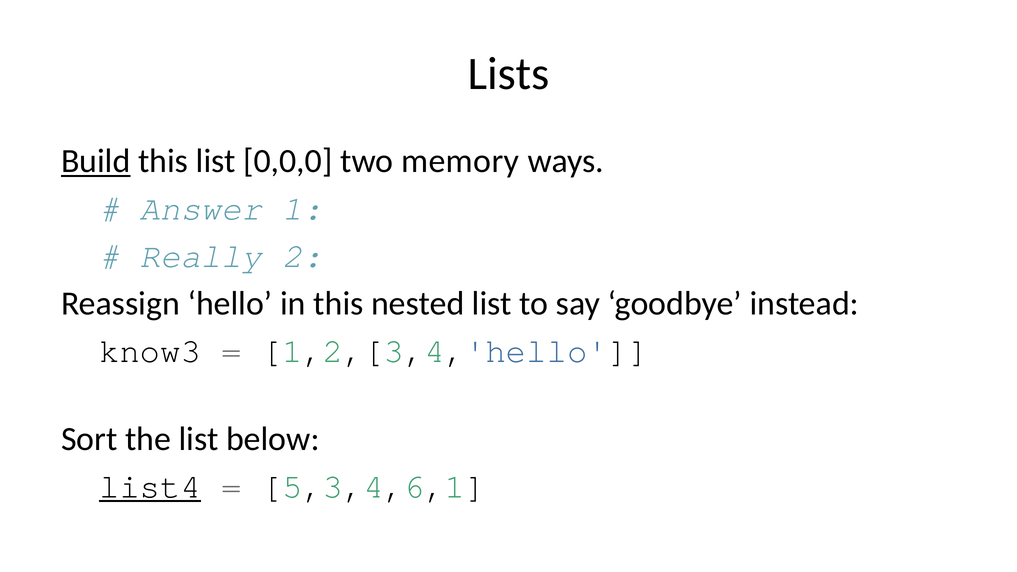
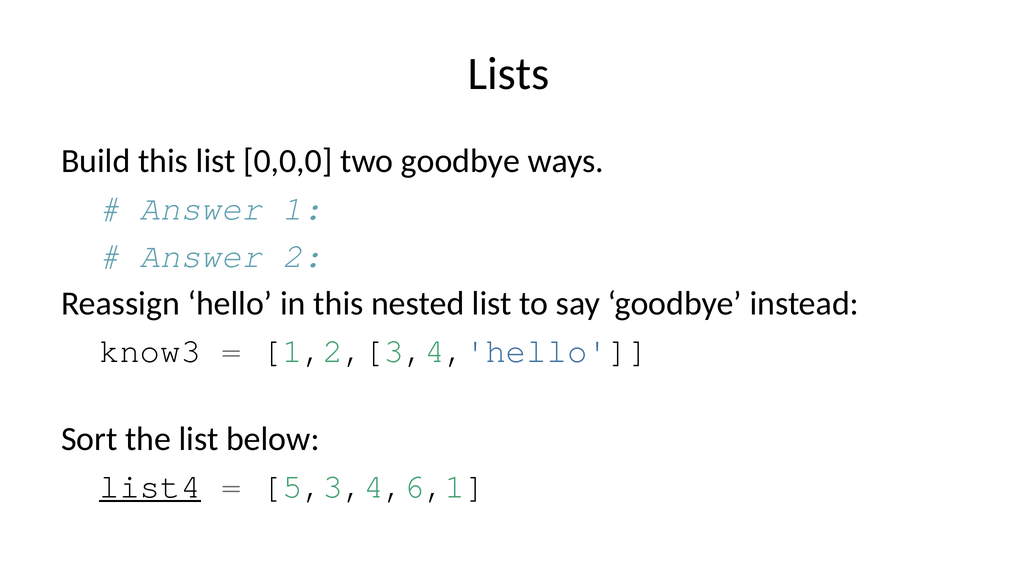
Build underline: present -> none
two memory: memory -> goodbye
Really at (201, 256): Really -> Answer
